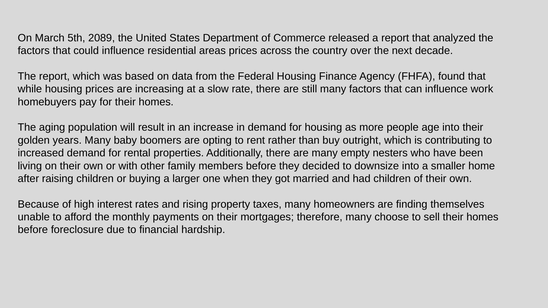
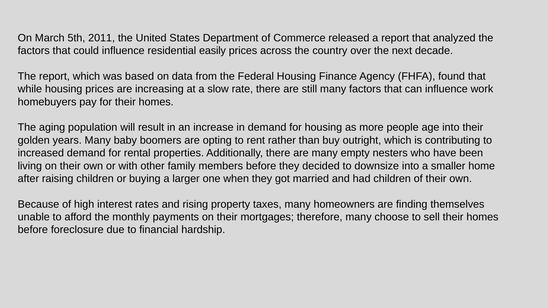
2089: 2089 -> 2011
areas: areas -> easily
